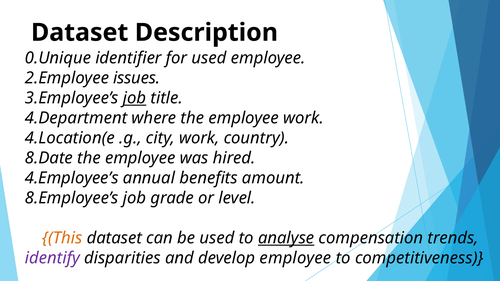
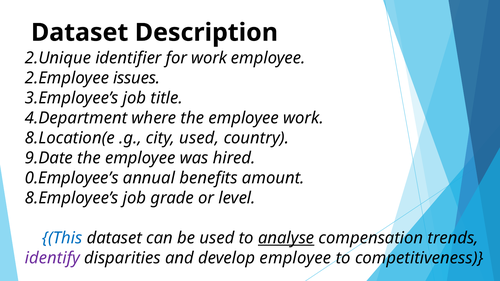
0.Unique: 0.Unique -> 2.Unique
for used: used -> work
job at (135, 98) underline: present -> none
4.Location(e: 4.Location(e -> 8.Location(e
city work: work -> used
8.Date: 8.Date -> 9.Date
4.Employee’s: 4.Employee’s -> 0.Employee’s
This colour: orange -> blue
